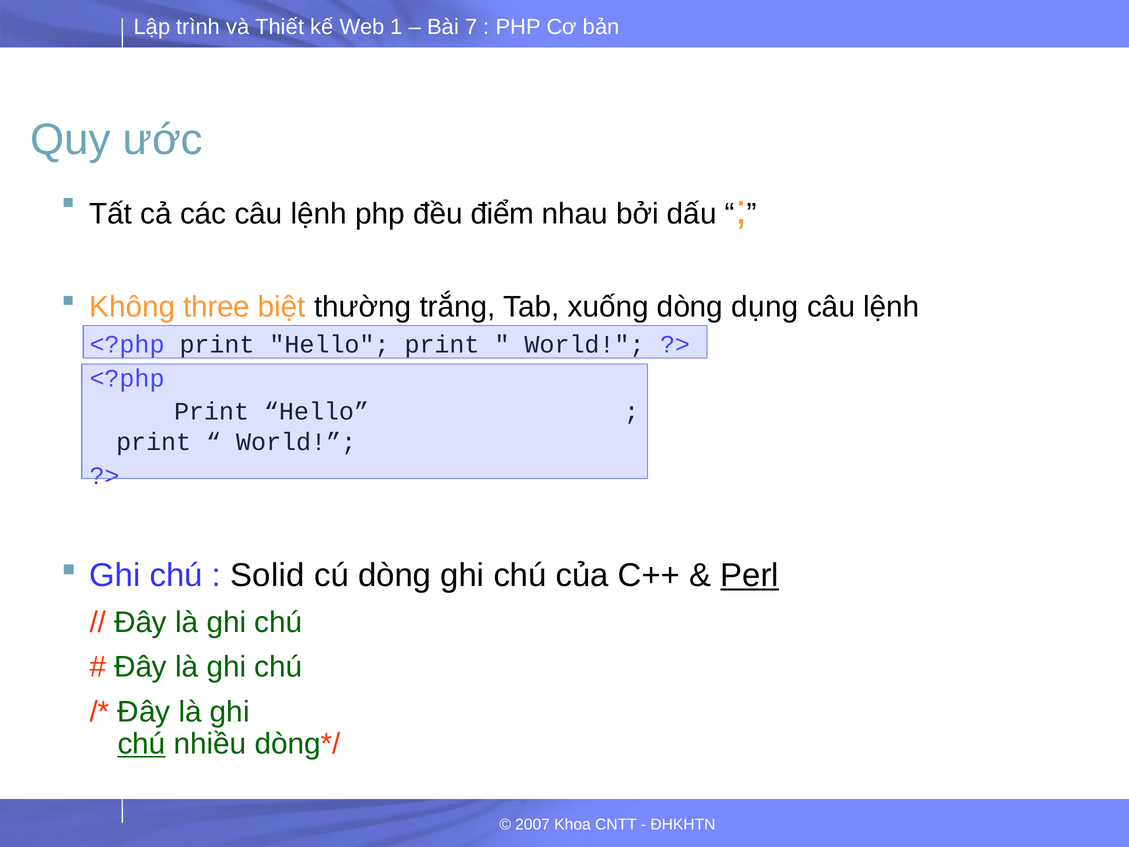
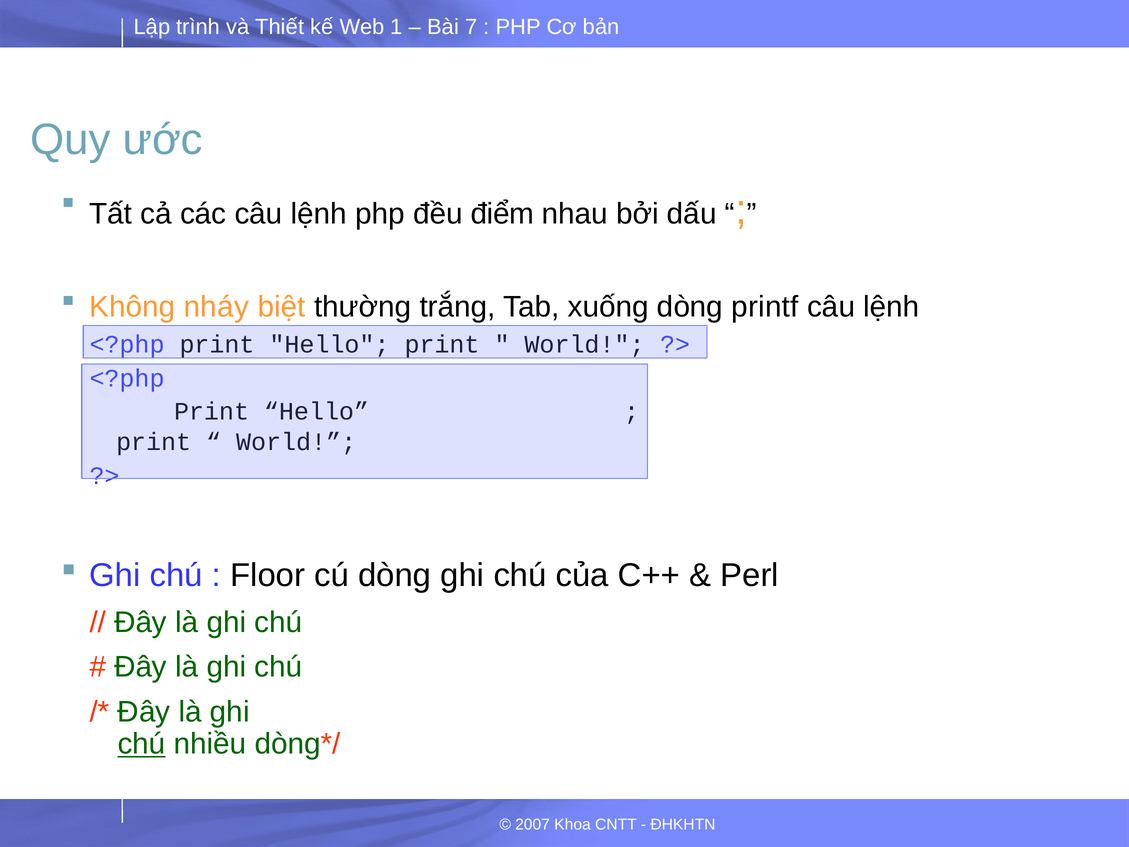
three: three -> nháy
dụng: dụng -> printf
Solid: Solid -> Floor
Perl underline: present -> none
